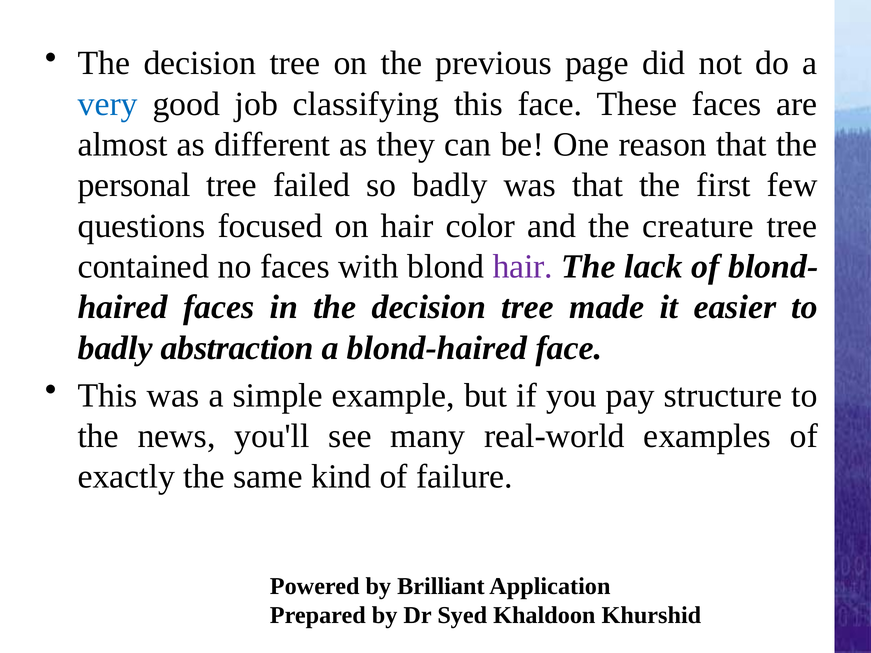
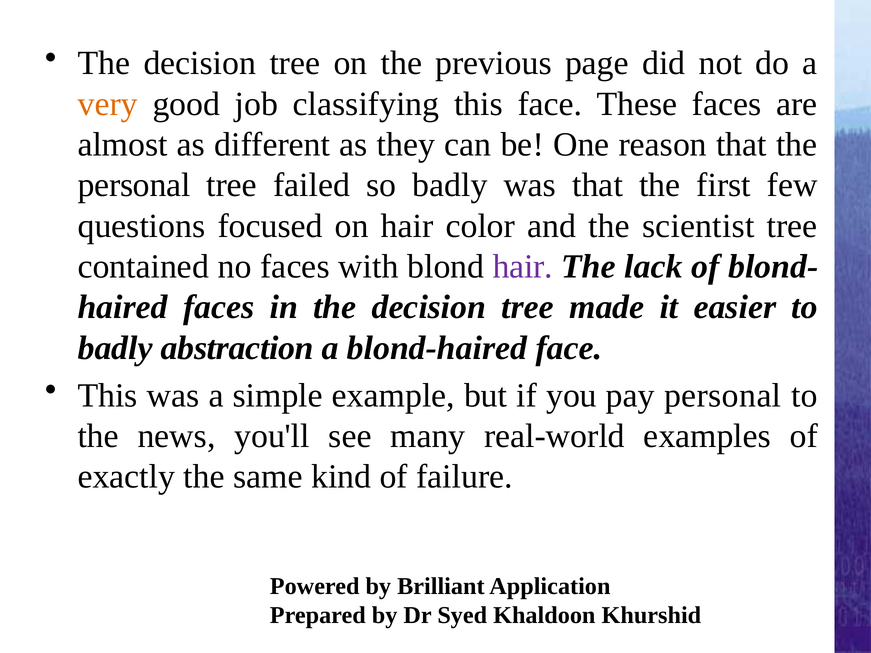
very colour: blue -> orange
creature: creature -> scientist
pay structure: structure -> personal
